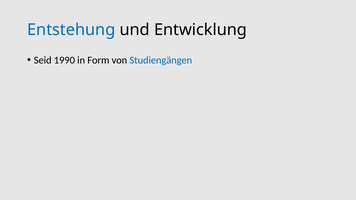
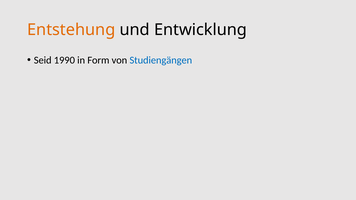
Entstehung colour: blue -> orange
